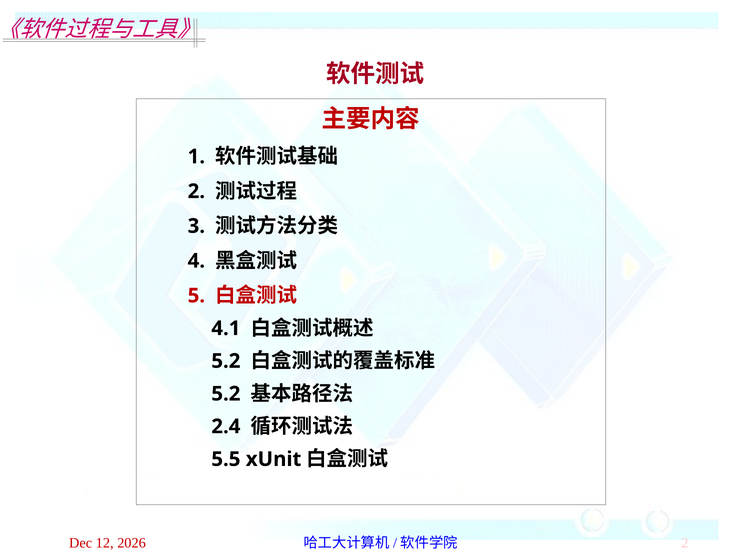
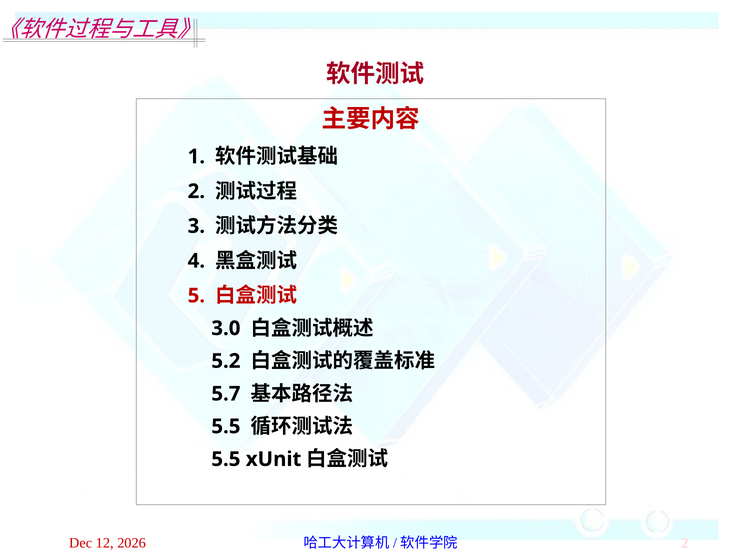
4.1: 4.1 -> 3.0
5.2 at (226, 394): 5.2 -> 5.7
2.4 at (226, 426): 2.4 -> 5.5
